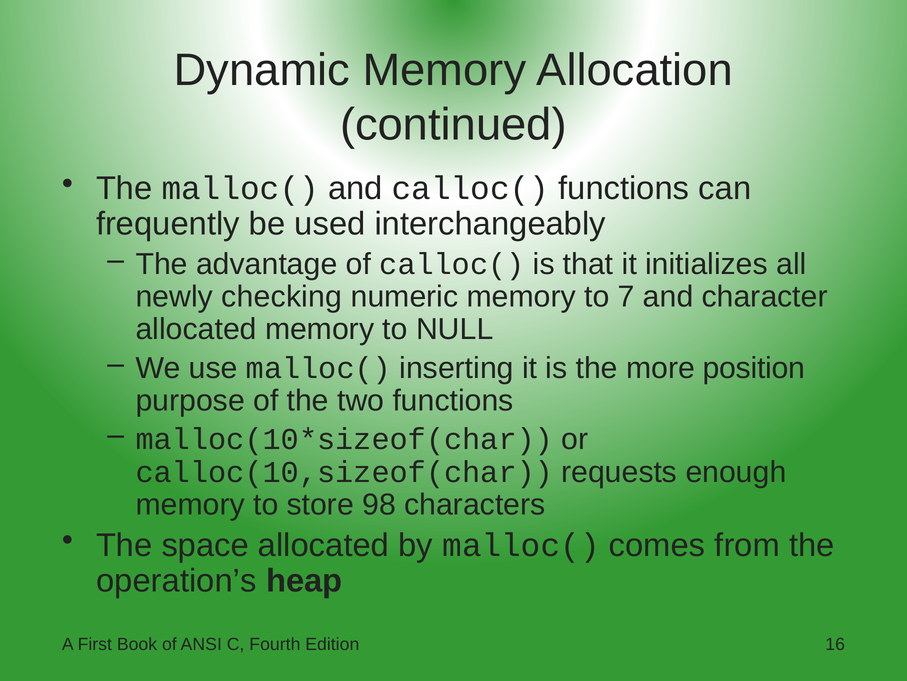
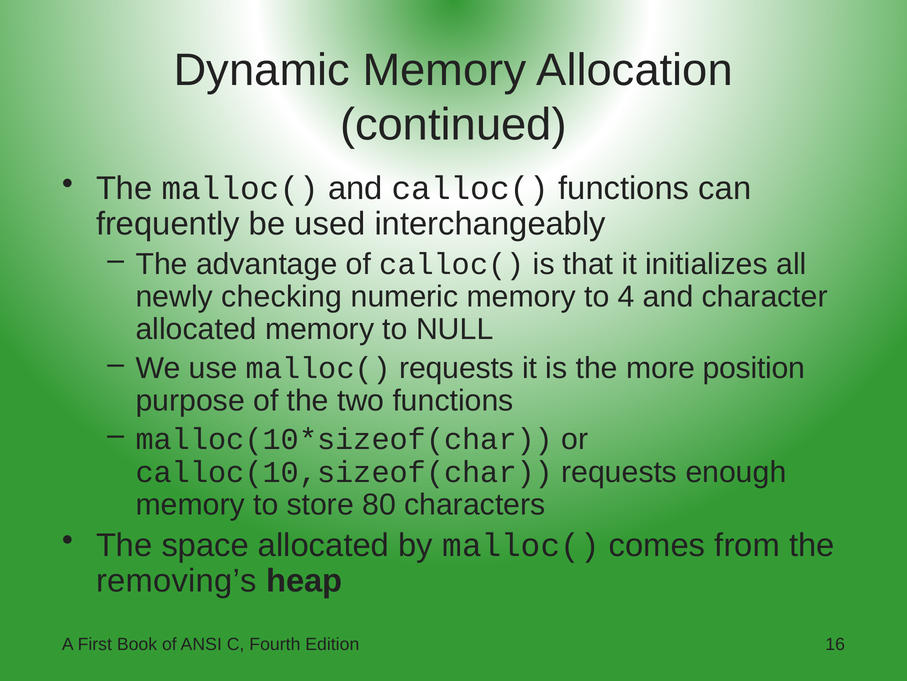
7: 7 -> 4
malloc( inserting: inserting -> requests
98: 98 -> 80
operation’s: operation’s -> removing’s
